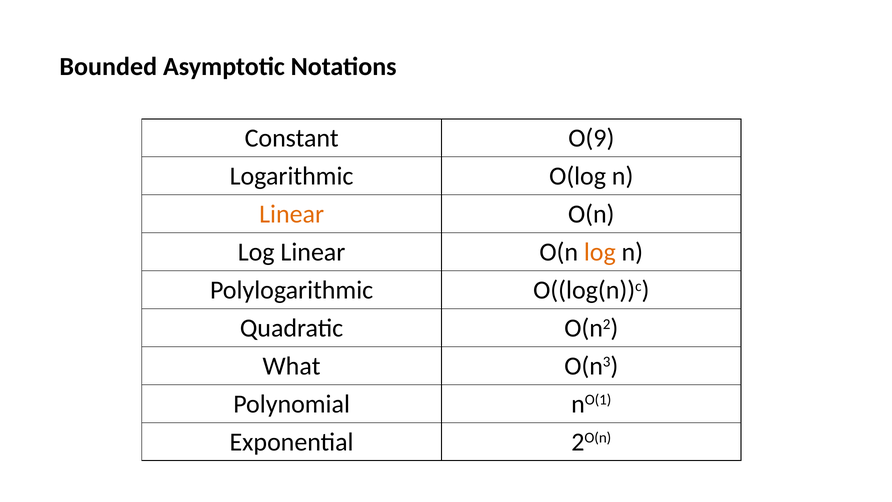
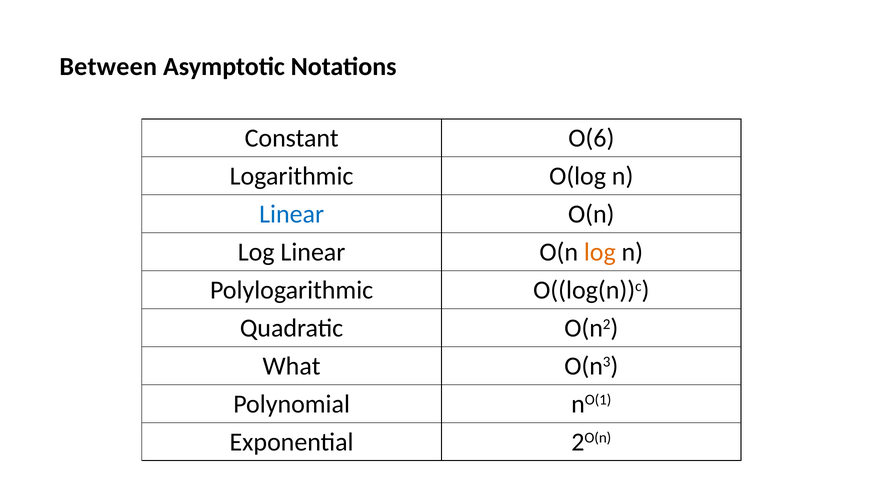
Bounded: Bounded -> Between
Ο(9: Ο(9 -> Ο(6
Linear at (292, 214) colour: orange -> blue
